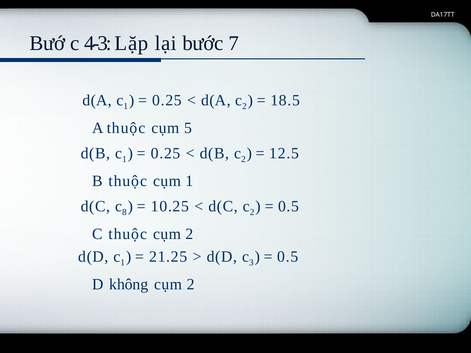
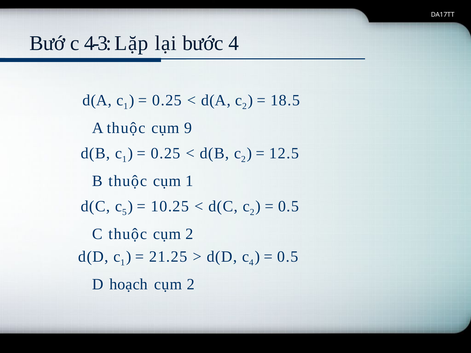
bước 7: 7 -> 4
5: 5 -> 9
8: 8 -> 5
c 3: 3 -> 4
không: không -> hoạch
